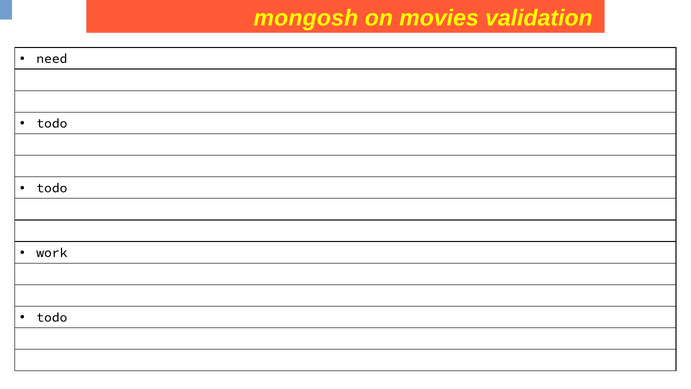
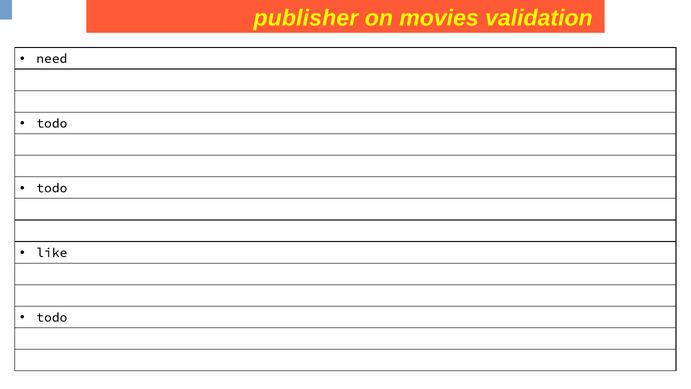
mongosh: mongosh -> publisher
work: work -> like
